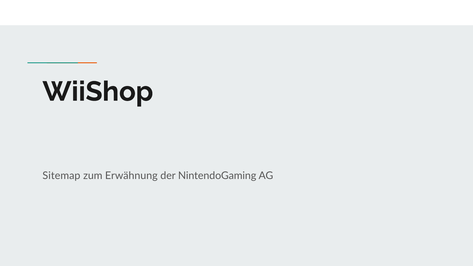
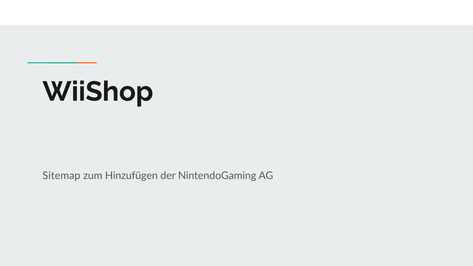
Erwähnung: Erwähnung -> Hinzufügen
